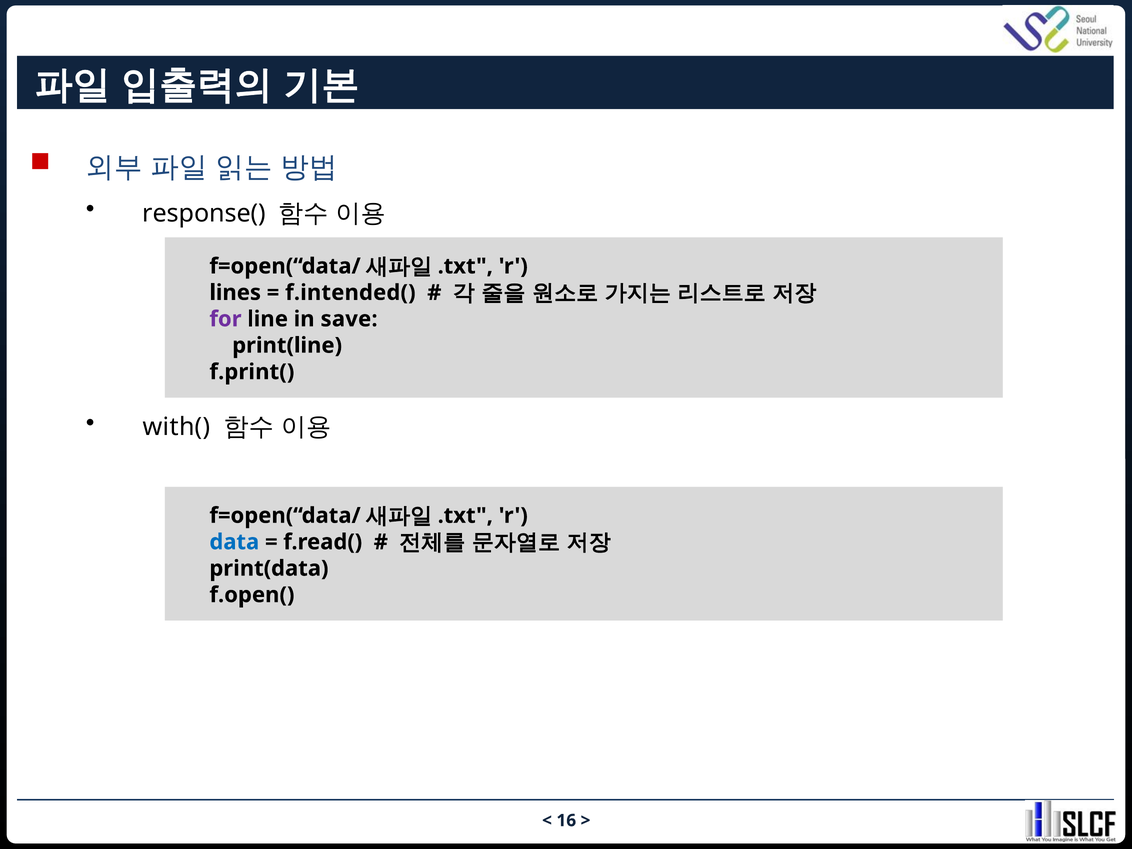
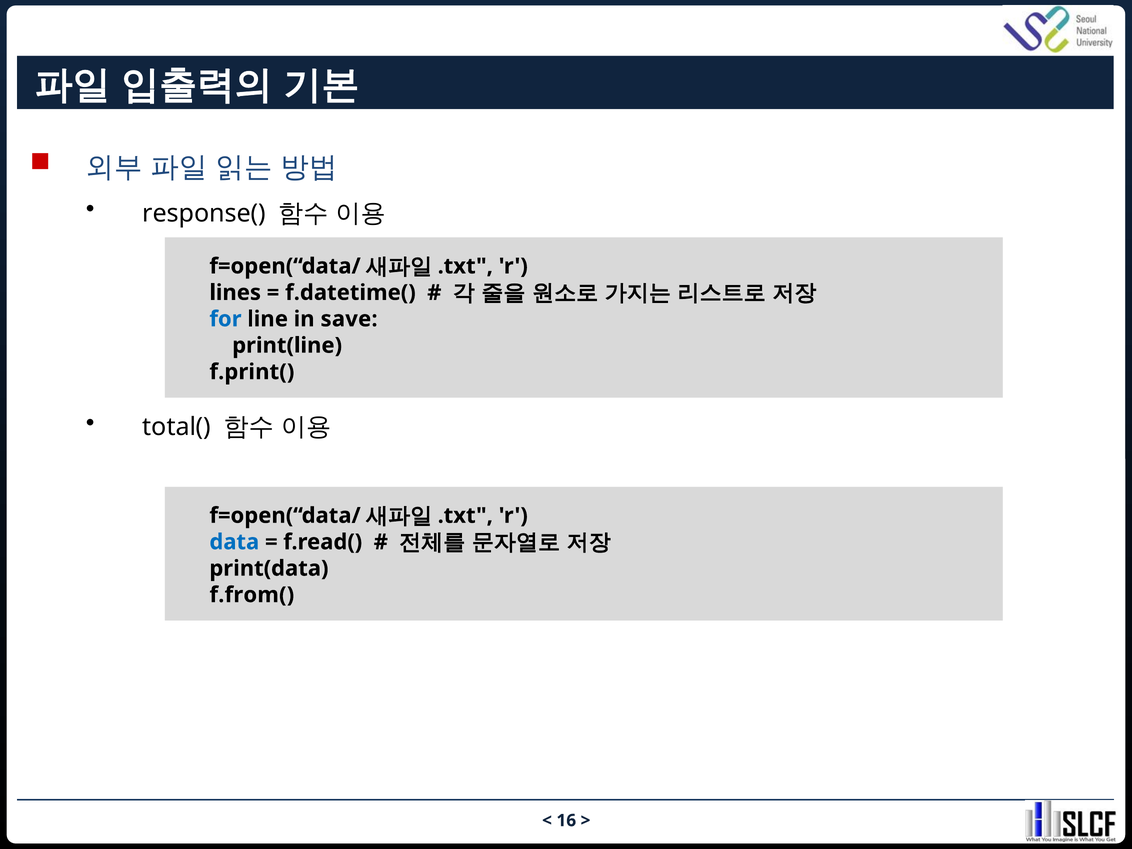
f.intended(: f.intended( -> f.datetime(
for colour: purple -> blue
with(: with( -> total(
f.open(: f.open( -> f.from(
